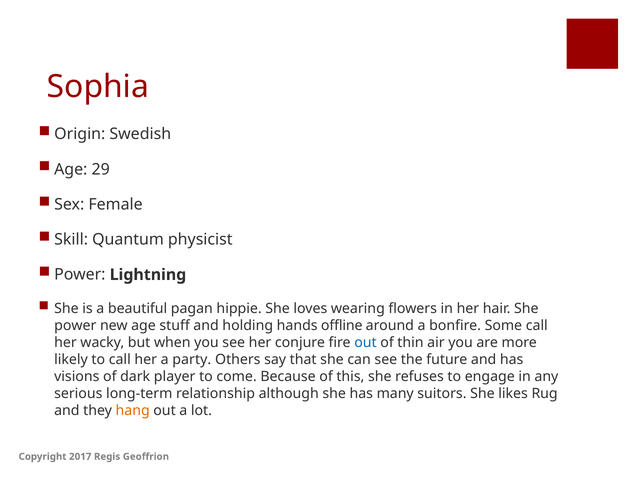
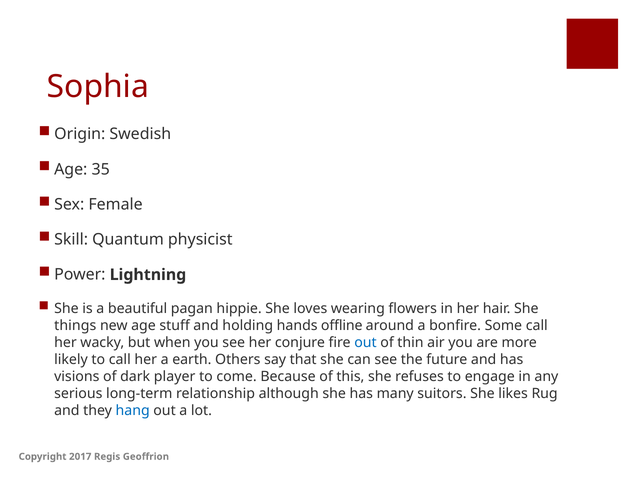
29: 29 -> 35
power at (75, 325): power -> things
party: party -> earth
hang colour: orange -> blue
